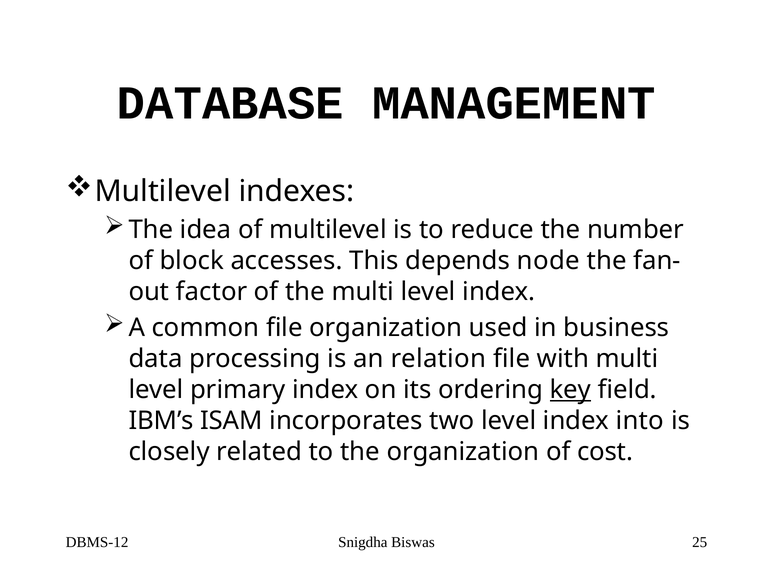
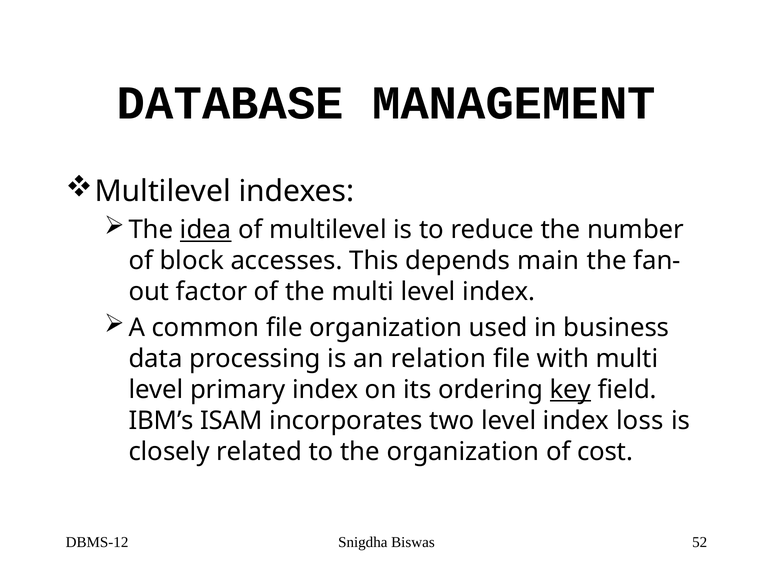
idea underline: none -> present
node: node -> main
into: into -> loss
25: 25 -> 52
